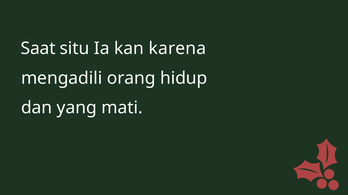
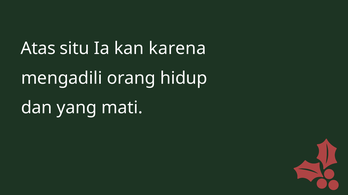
Saat: Saat -> Atas
